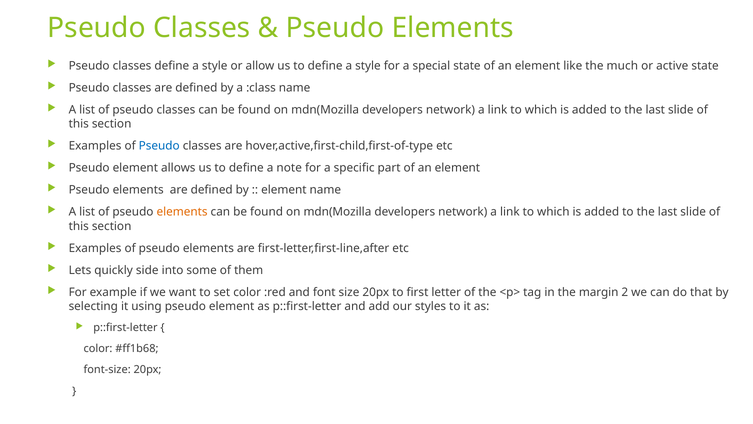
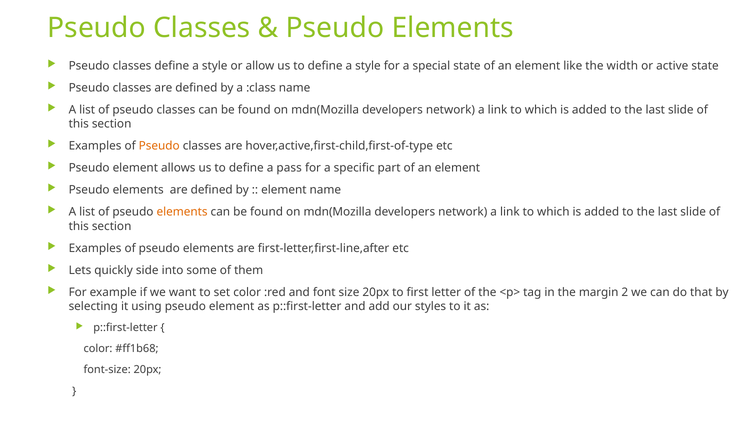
much: much -> width
Pseudo at (159, 146) colour: blue -> orange
note: note -> pass
